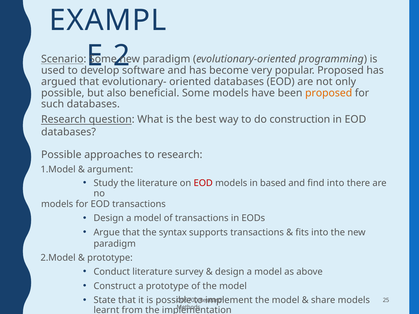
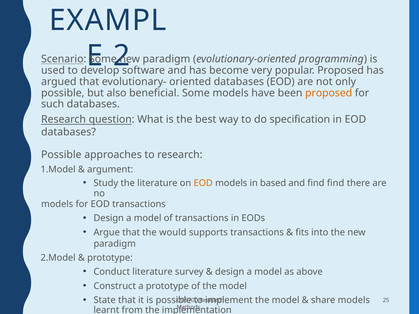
construction: construction -> specification
EOD at (203, 183) colour: red -> orange
find into: into -> find
syntax: syntax -> would
